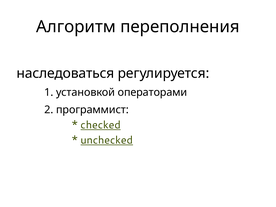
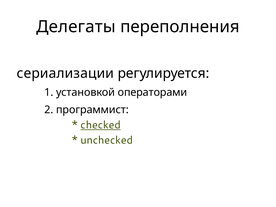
Алгоритм: Алгоритм -> Делегаты
наследоваться: наследоваться -> сериализации
unchecked underline: present -> none
